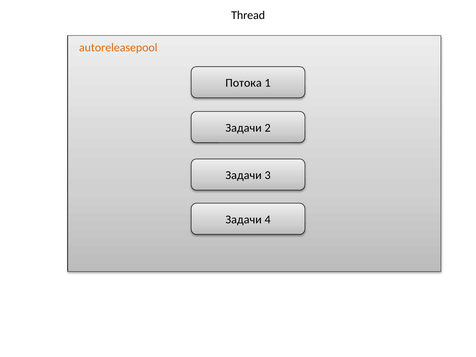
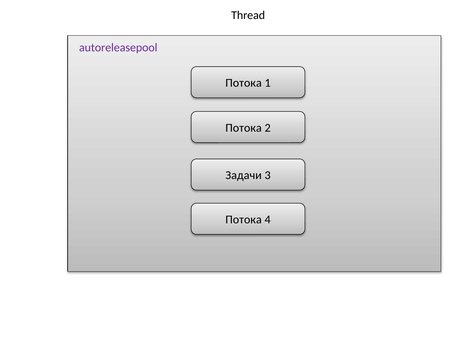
autoreleasepool colour: orange -> purple
Задачи at (244, 128): Задачи -> Потока
Задачи at (244, 220): Задачи -> Потока
